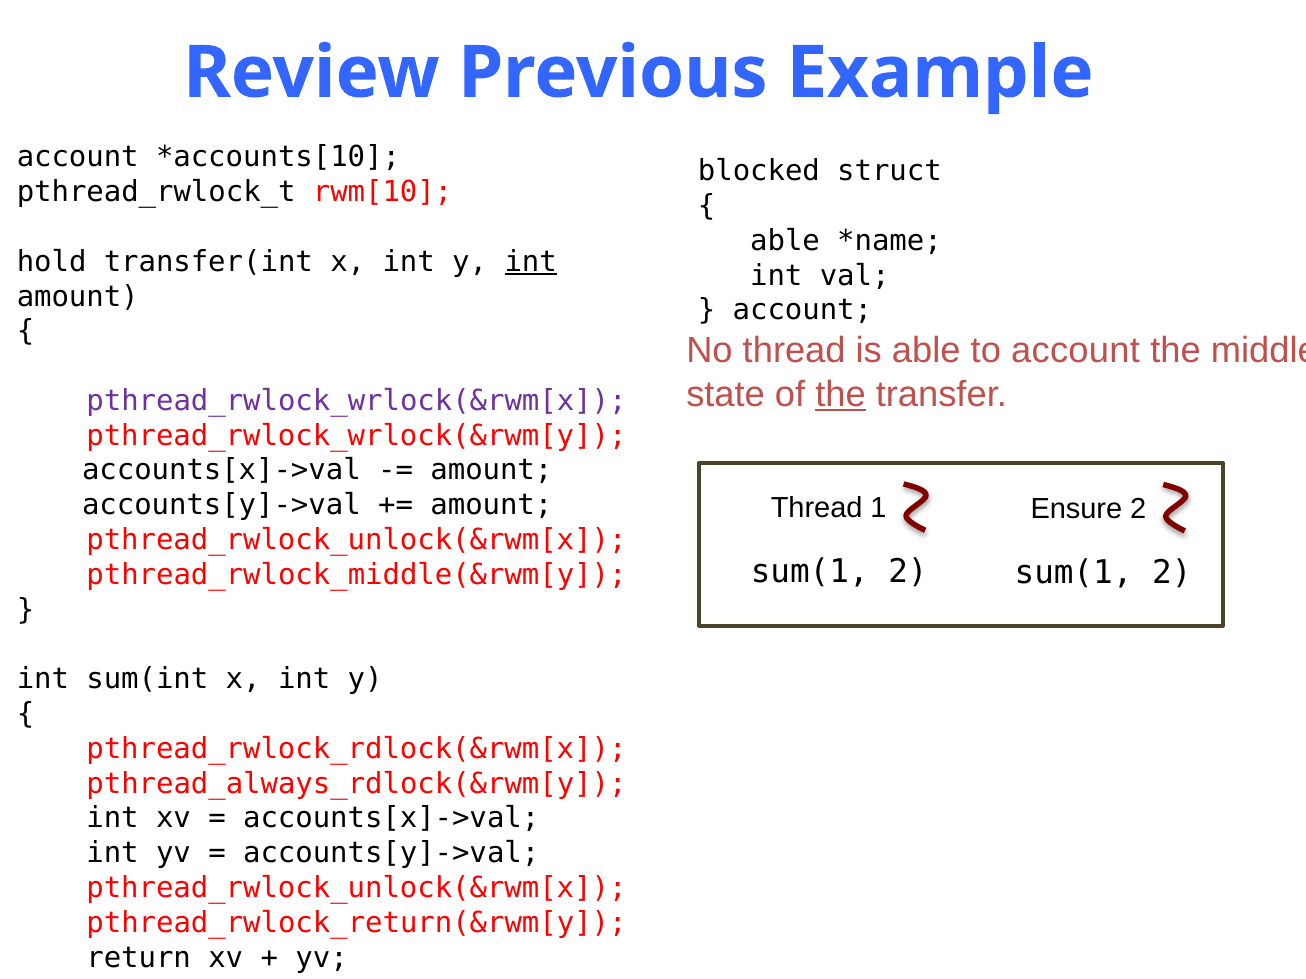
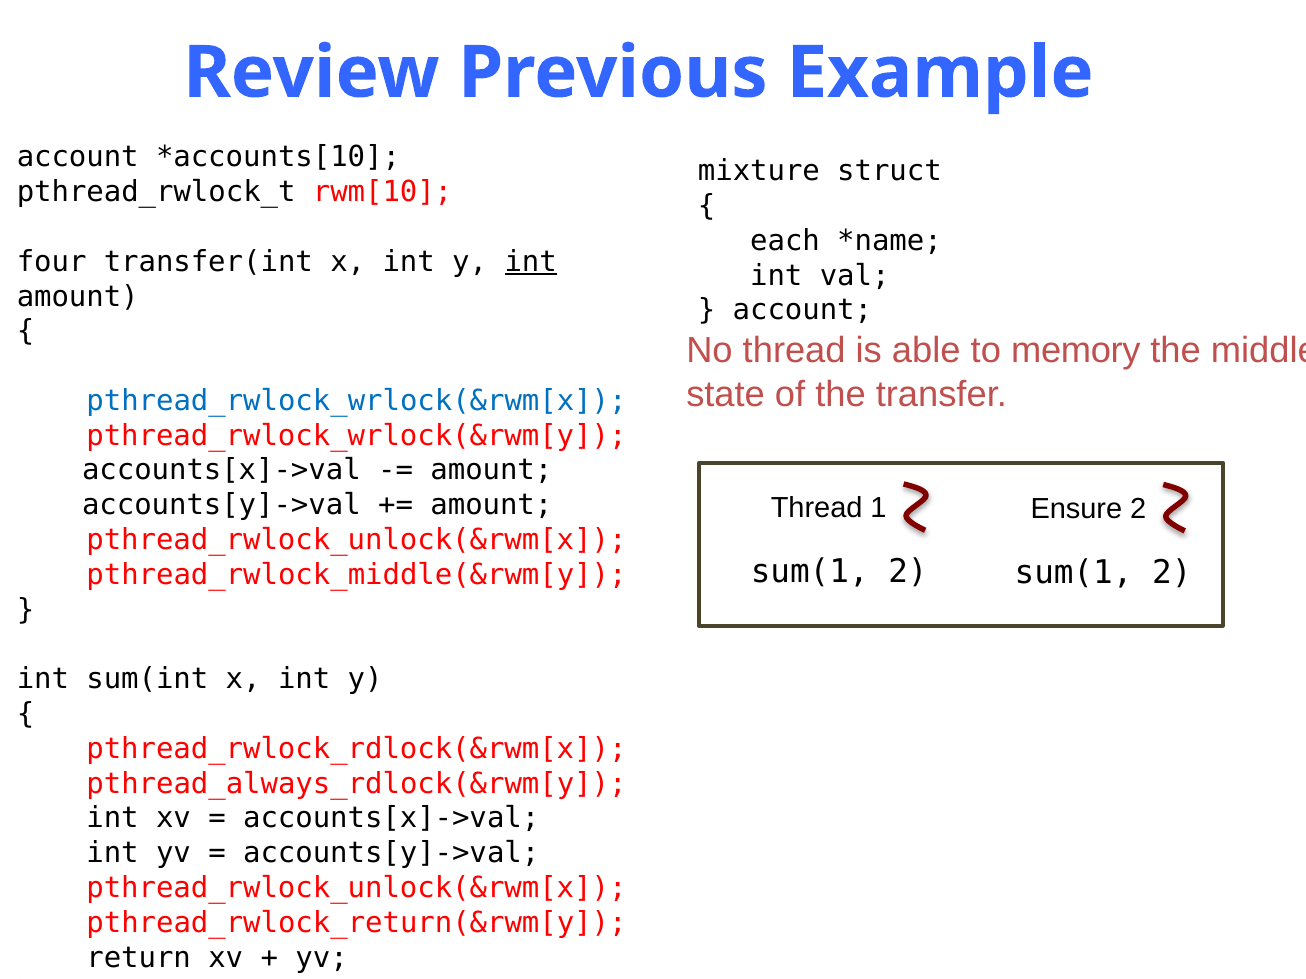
blocked: blocked -> mixture
able at (785, 241): able -> each
hold: hold -> four
to account: account -> memory
the at (841, 395) underline: present -> none
pthread_rwlock_wrlock(&rwm[x colour: purple -> blue
